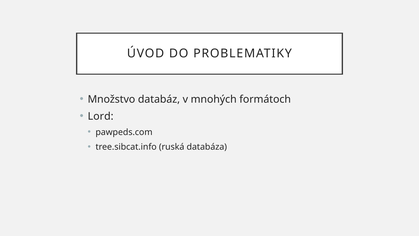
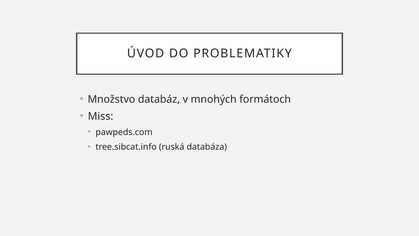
Lord: Lord -> Miss
